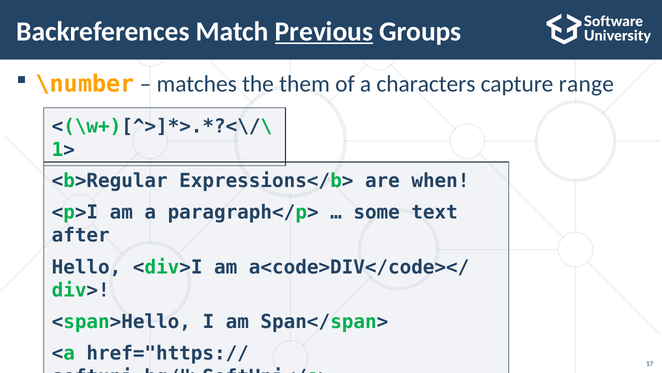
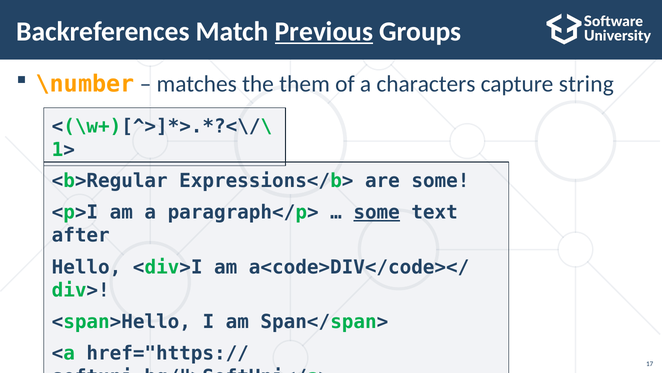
range: range -> string
are when: when -> some
some at (377, 212) underline: none -> present
